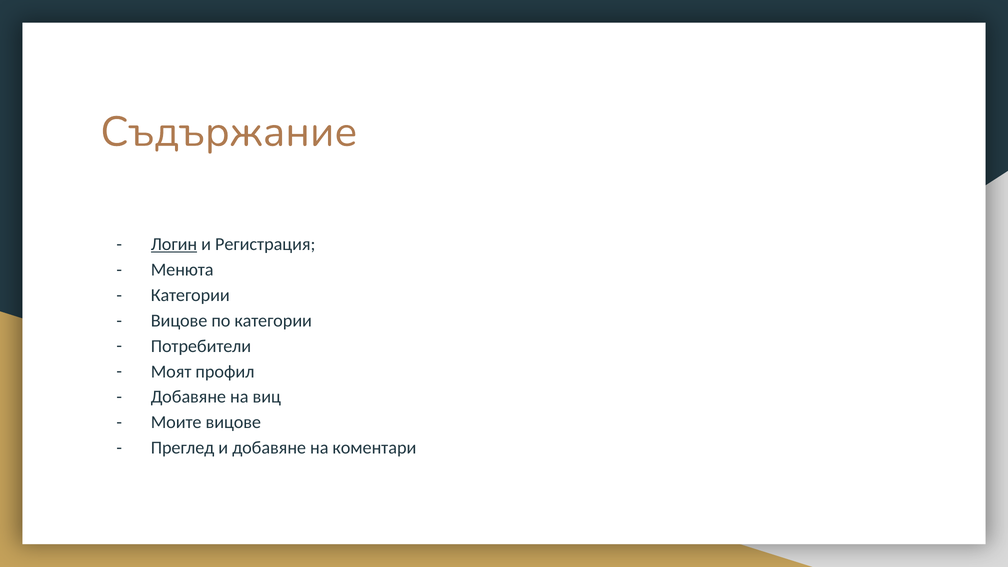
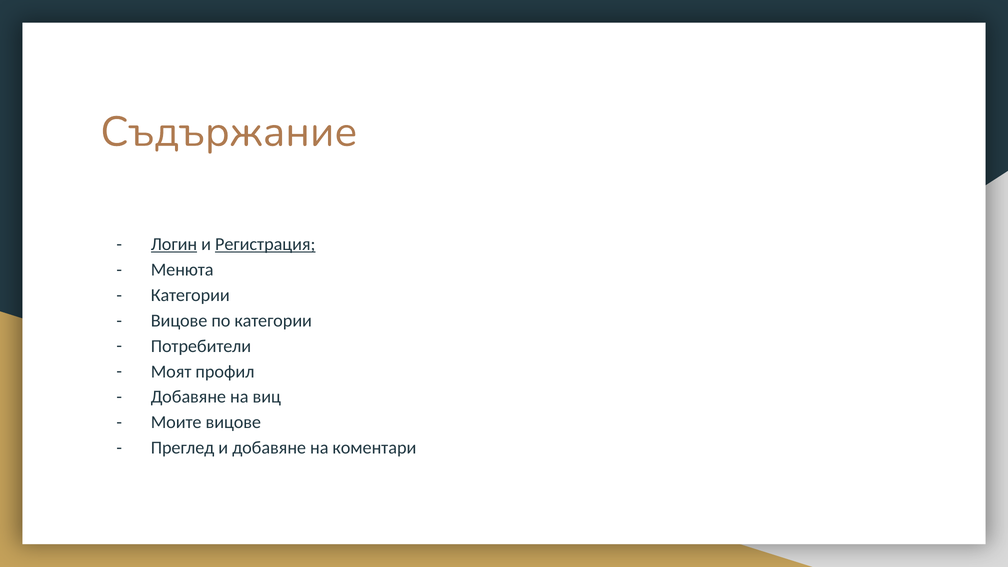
Регистрация underline: none -> present
